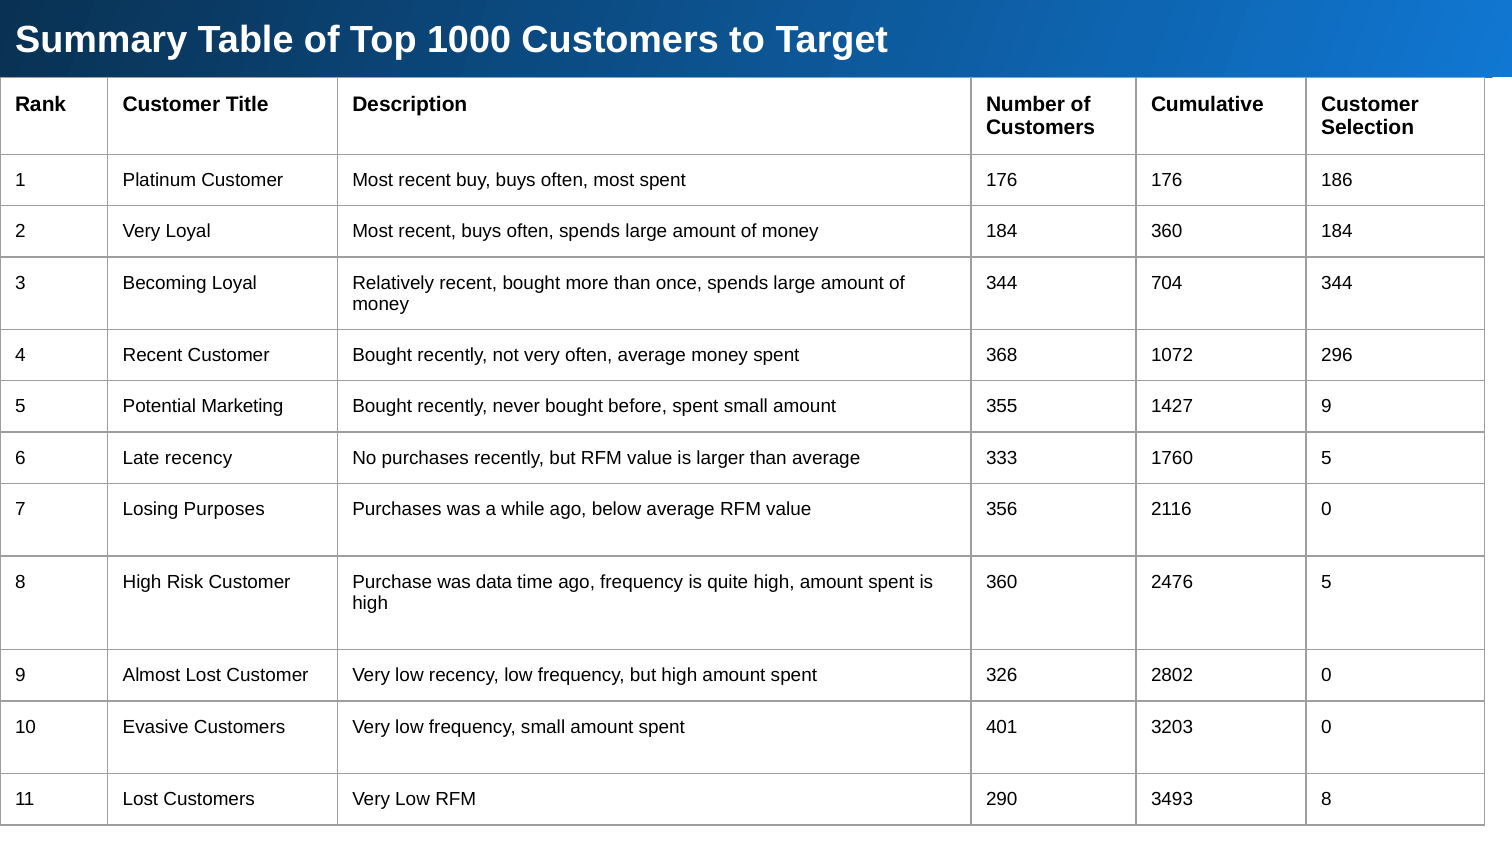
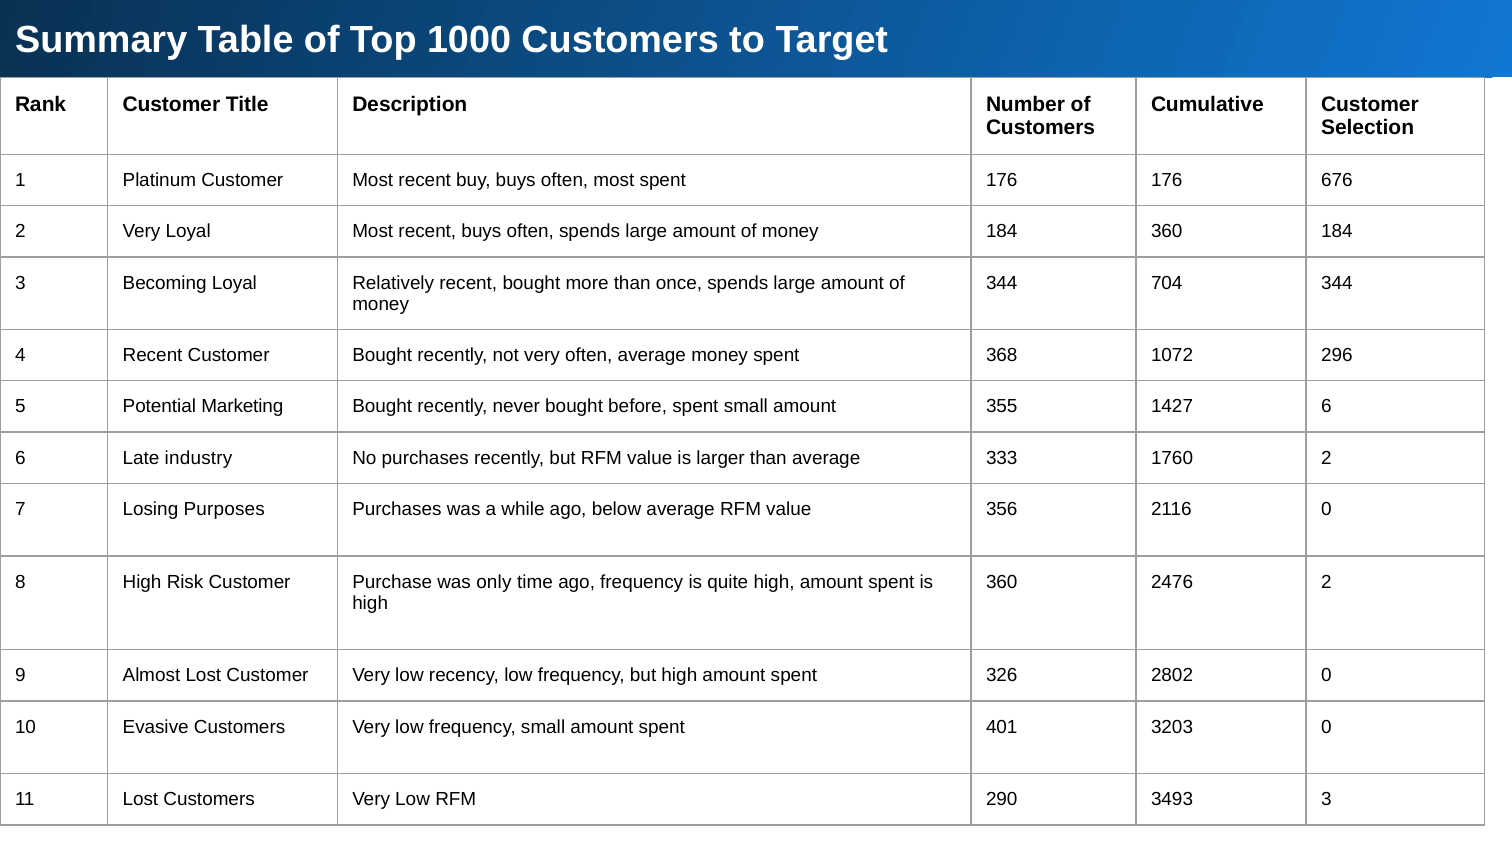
186: 186 -> 676
1427 9: 9 -> 6
Late recency: recency -> industry
1760 5: 5 -> 2
data: data -> only
2476 5: 5 -> 2
3493 8: 8 -> 3
